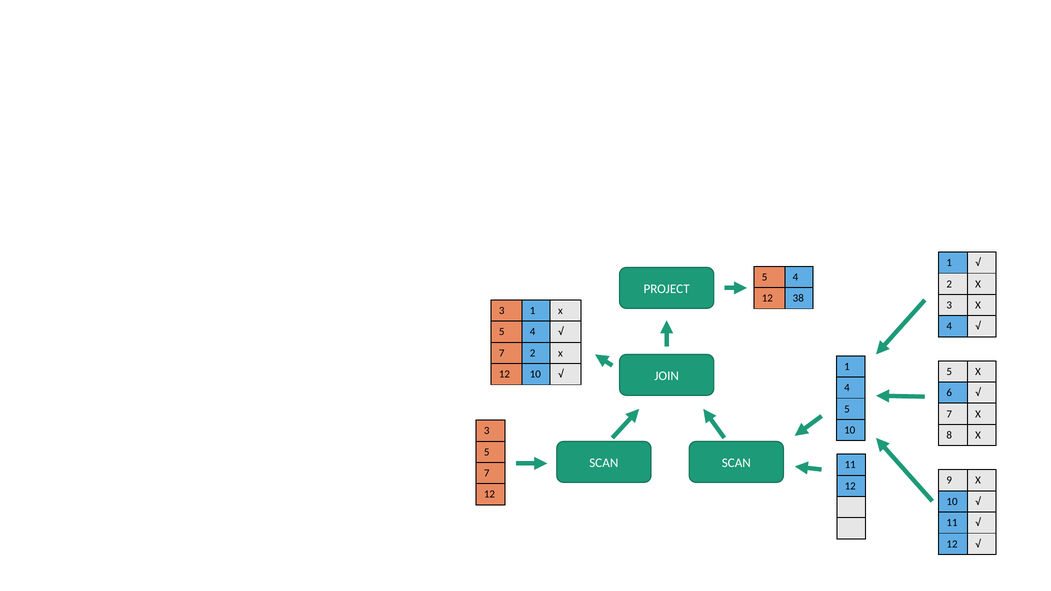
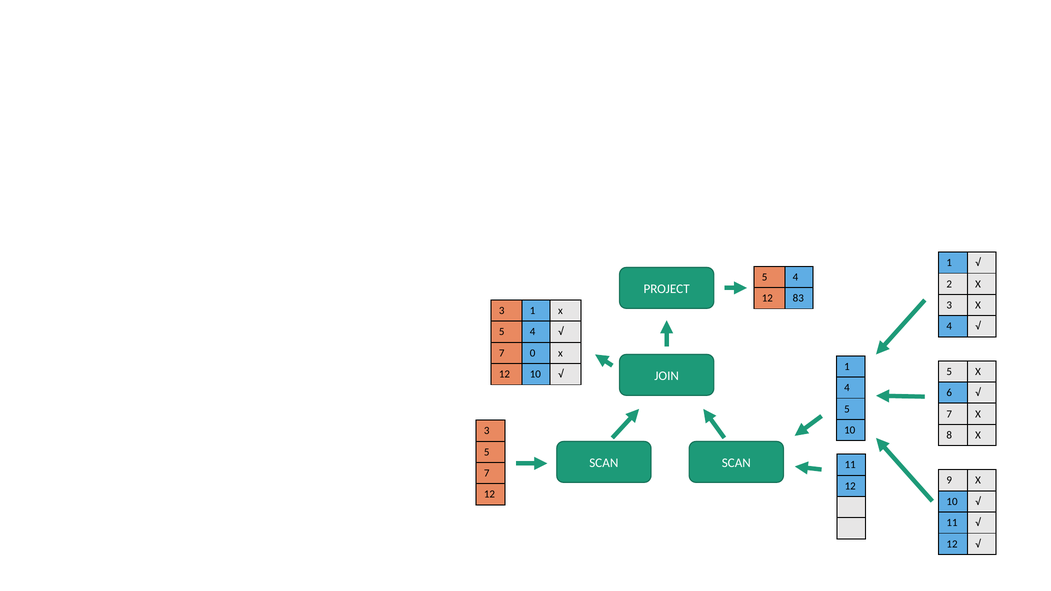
38: 38 -> 83
7 2: 2 -> 0
